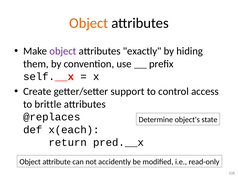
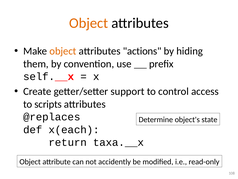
object at (63, 51) colour: purple -> orange
exactly: exactly -> actions
brittle: brittle -> scripts
pred.__x: pred.__x -> taxa.__x
